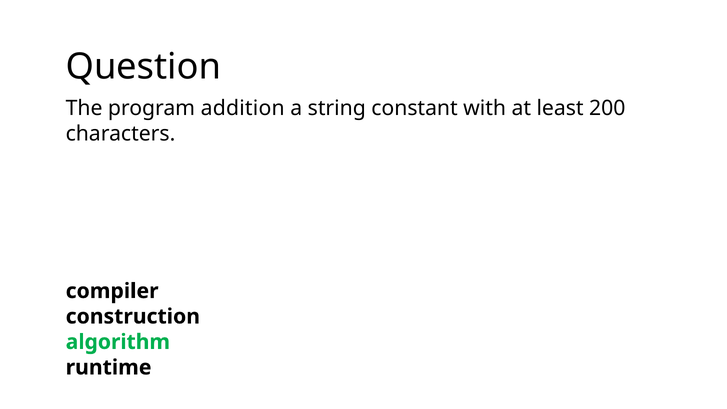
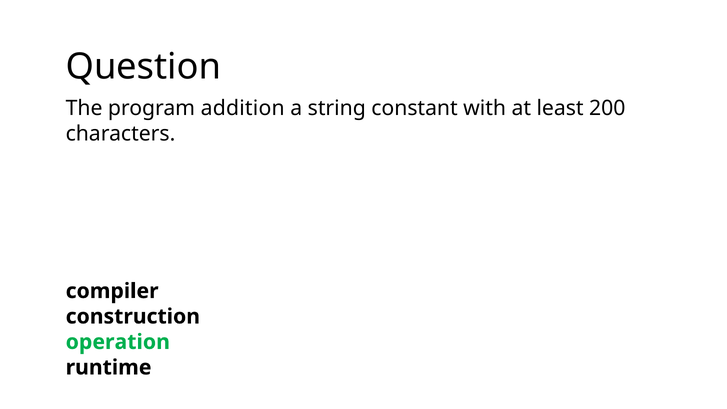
algorithm: algorithm -> operation
